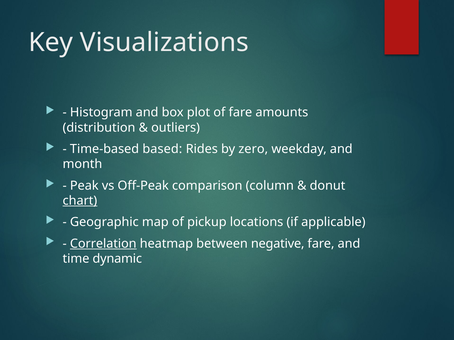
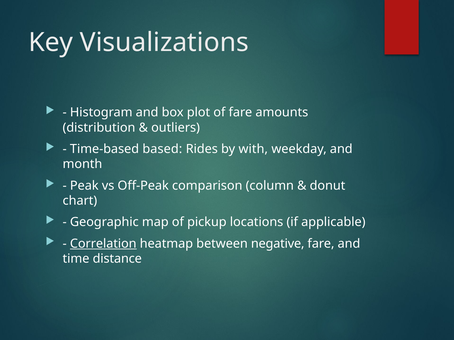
zero: zero -> with
chart underline: present -> none
dynamic: dynamic -> distance
